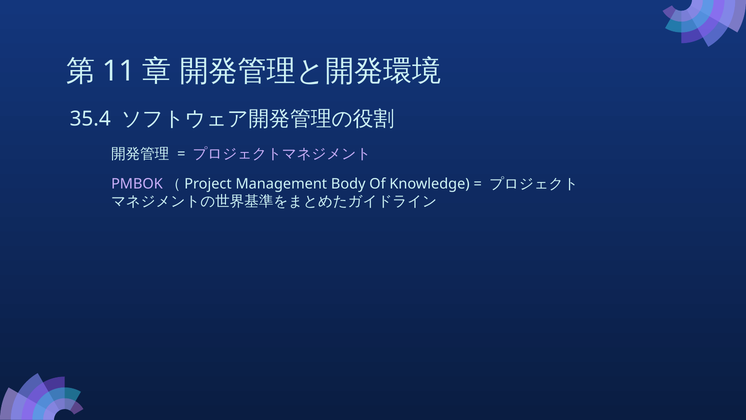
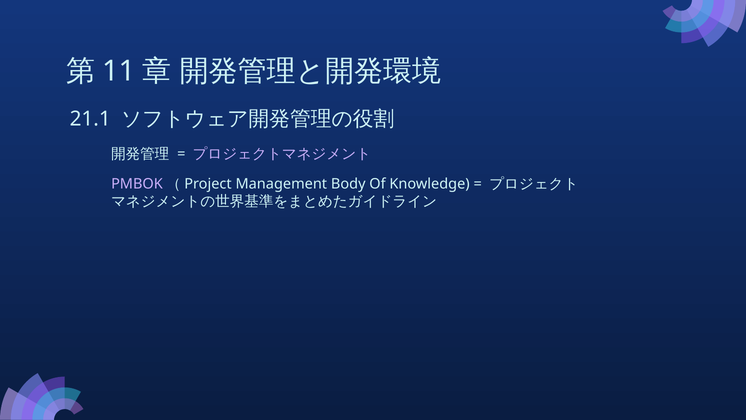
35.4: 35.4 -> 21.1
